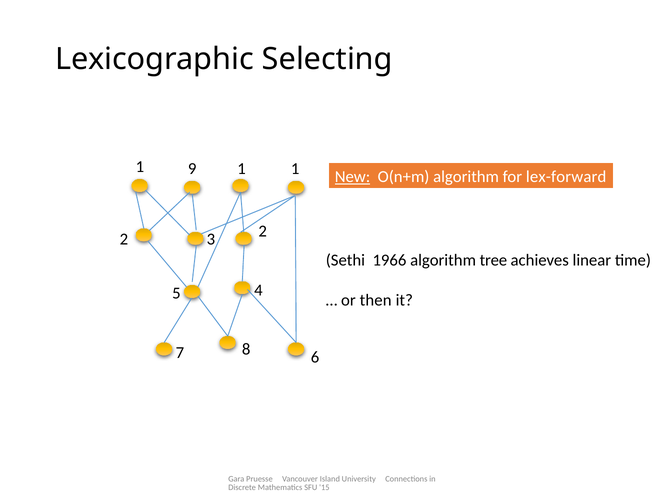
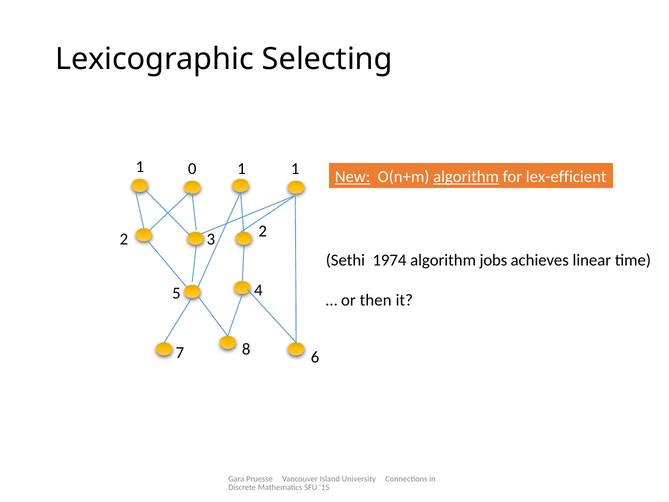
9: 9 -> 0
algorithm at (466, 176) underline: none -> present
lex-forward: lex-forward -> lex-efficient
1966: 1966 -> 1974
tree: tree -> jobs
